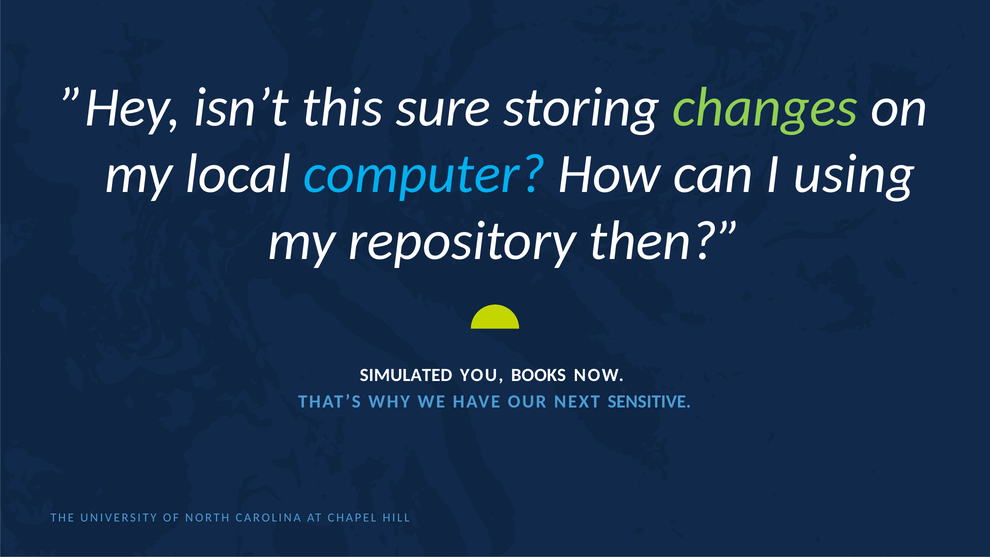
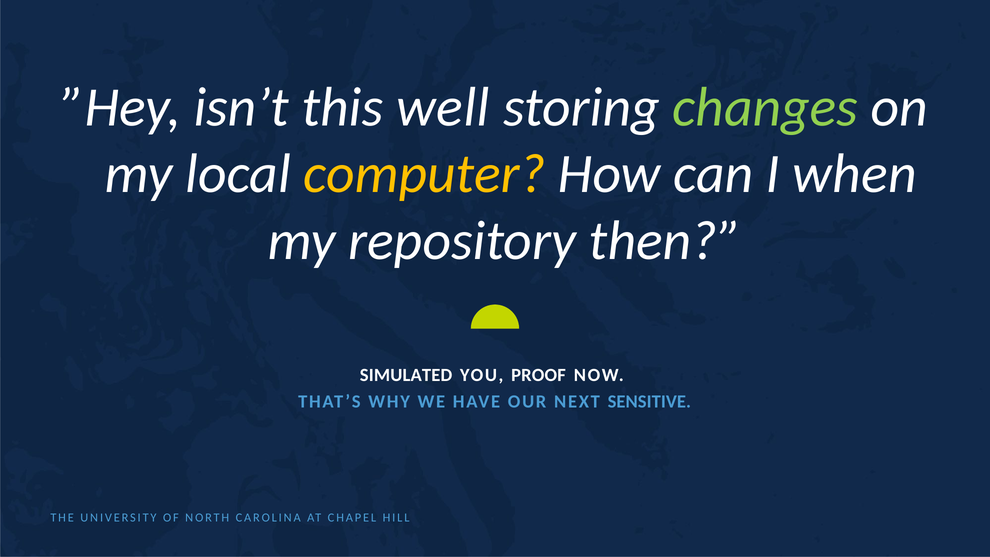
sure: sure -> well
computer colour: light blue -> yellow
using: using -> when
BOOKS: BOOKS -> PROOF
